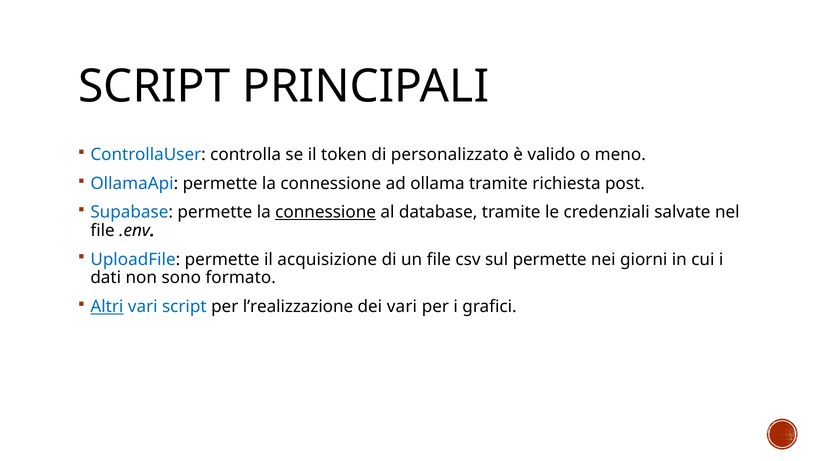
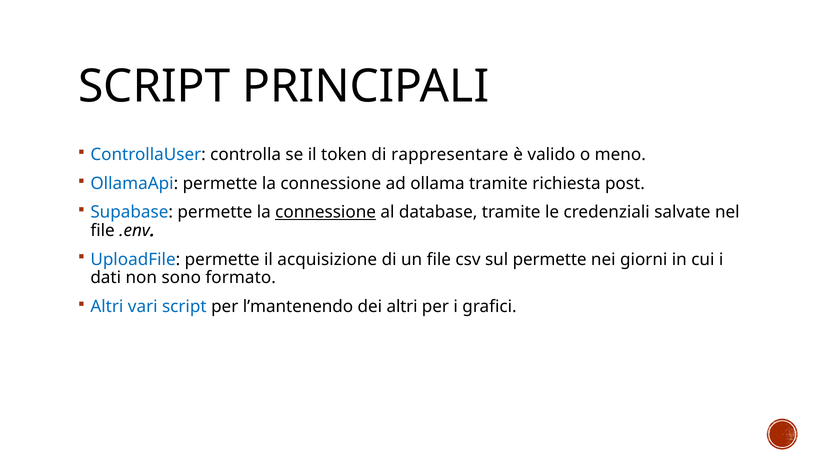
personalizzato: personalizzato -> rappresentare
Altri at (107, 307) underline: present -> none
l’realizzazione: l’realizzazione -> l’mantenendo
dei vari: vari -> altri
